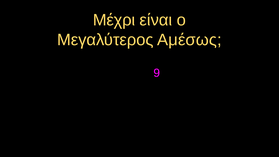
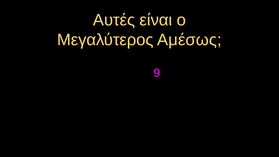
Μέχρι: Μέχρι -> Αυτές
